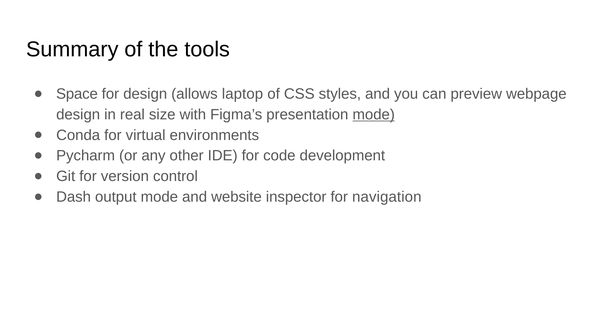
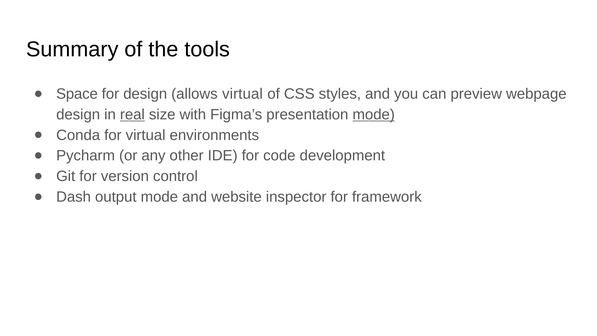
allows laptop: laptop -> virtual
real underline: none -> present
navigation: navigation -> framework
